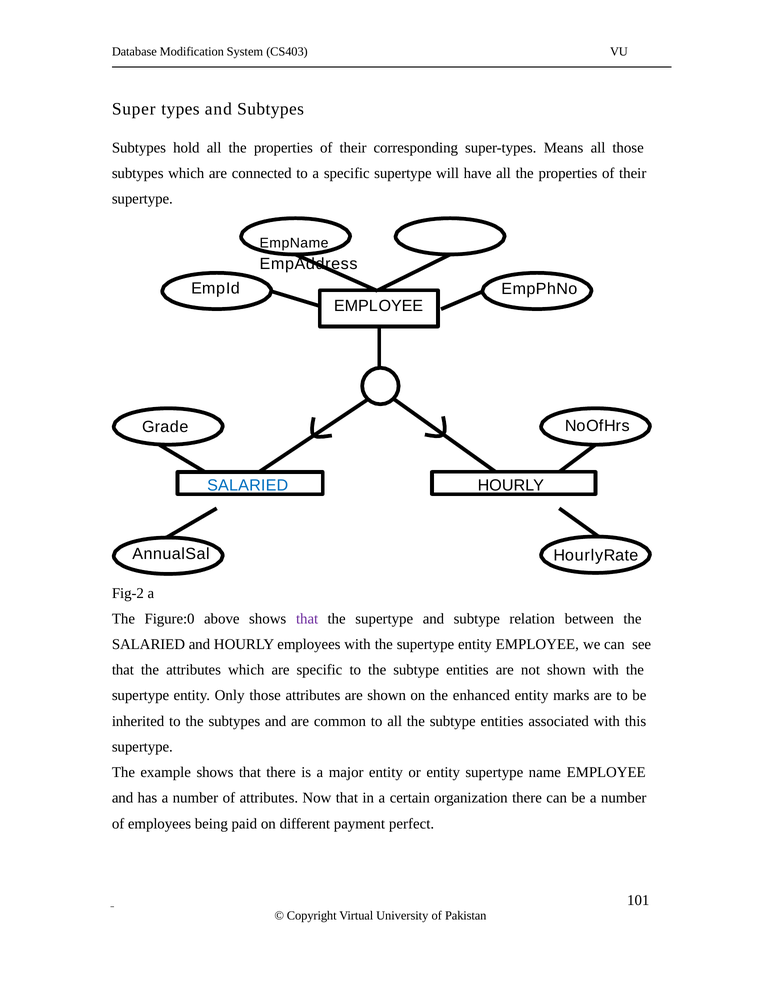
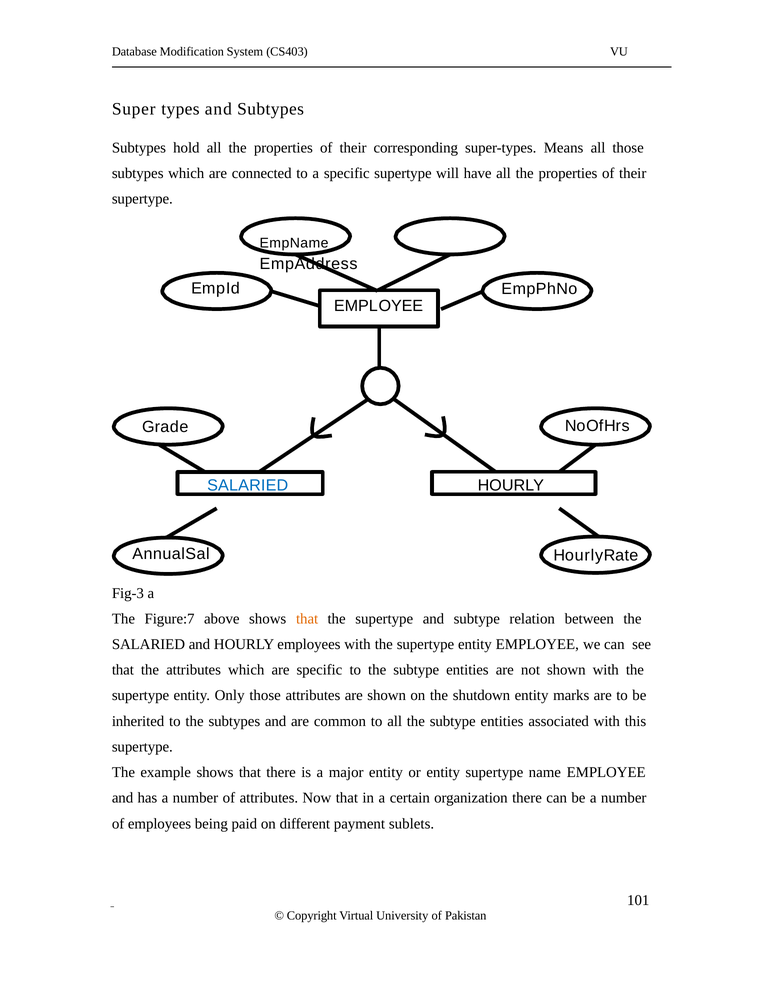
Fig-2: Fig-2 -> Fig-3
Figure:0: Figure:0 -> Figure:7
that at (307, 619) colour: purple -> orange
enhanced: enhanced -> shutdown
perfect: perfect -> sublets
